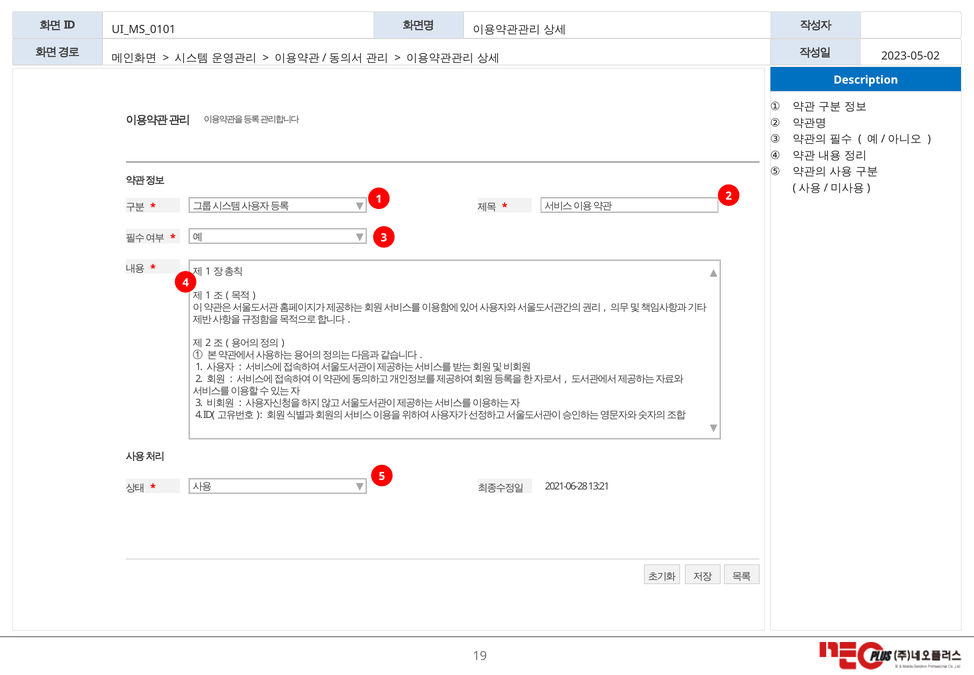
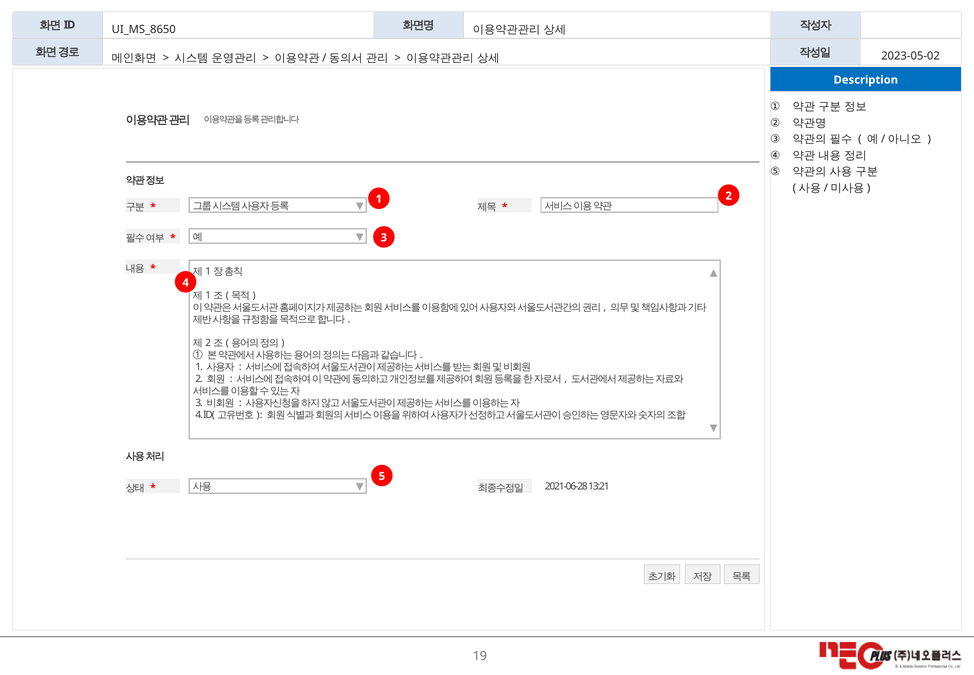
UI_MS_0101: UI_MS_0101 -> UI_MS_8650
